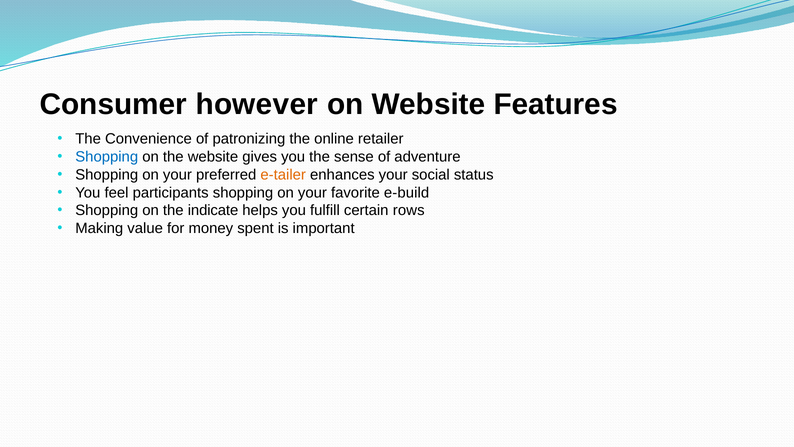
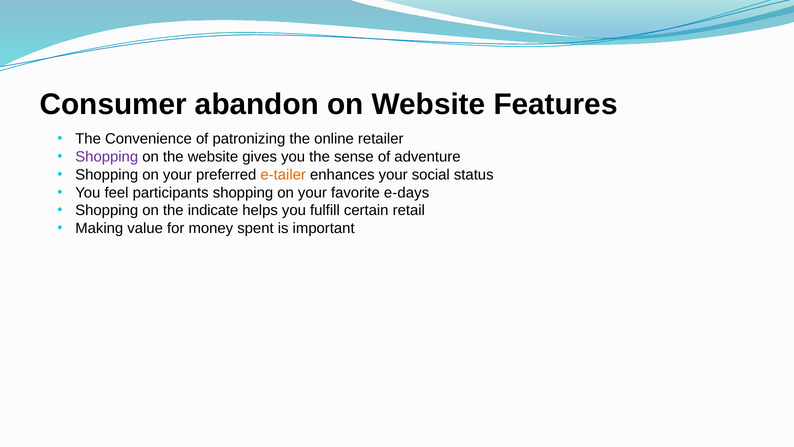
however: however -> abandon
Shopping at (107, 157) colour: blue -> purple
e-build: e-build -> e-days
rows: rows -> retail
